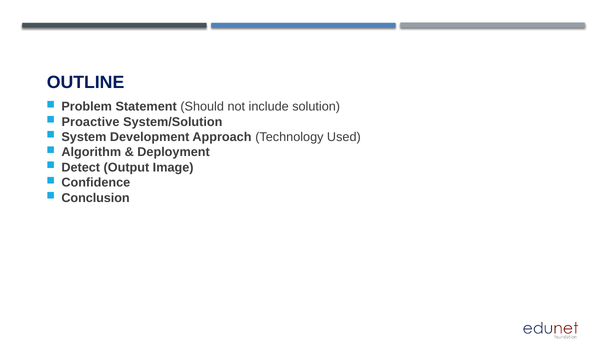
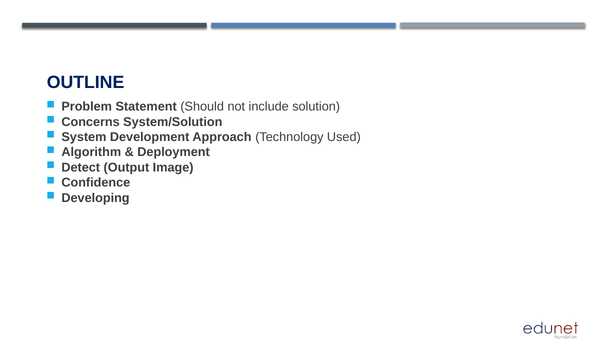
Proactive: Proactive -> Concerns
Conclusion: Conclusion -> Developing
